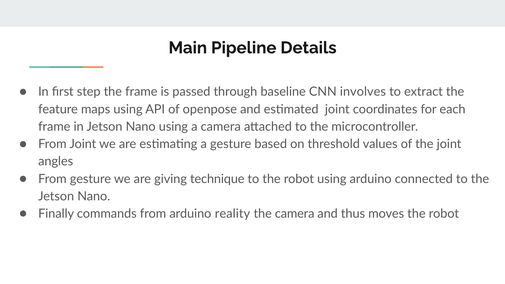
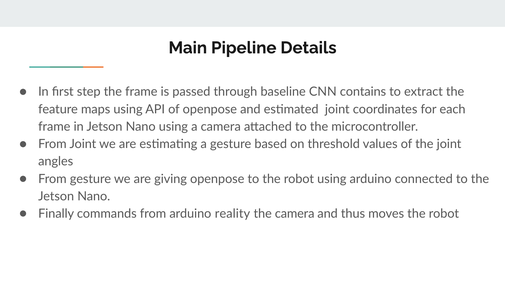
involves: involves -> contains
giving technique: technique -> openpose
